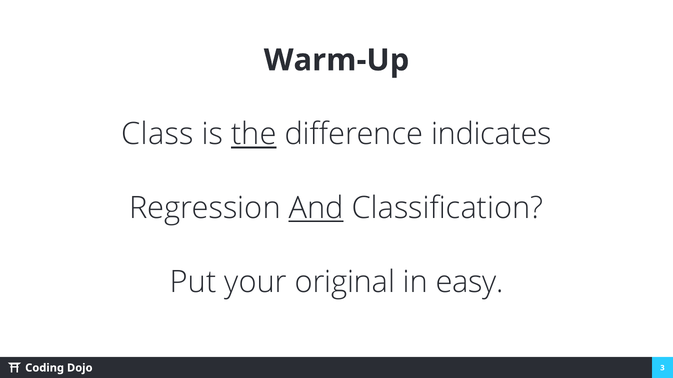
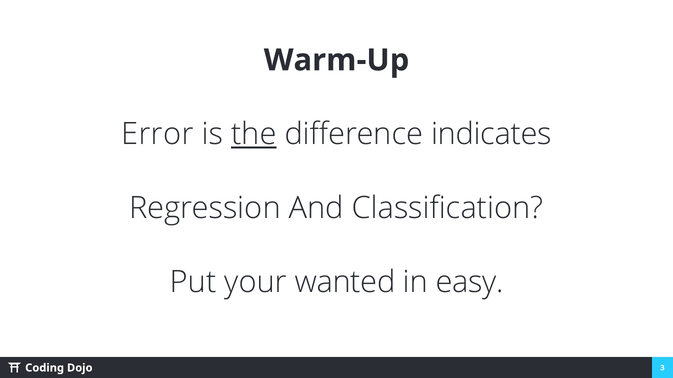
Class: Class -> Error
And underline: present -> none
original: original -> wanted
